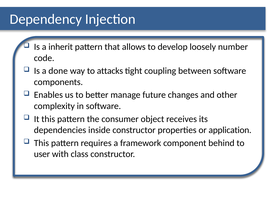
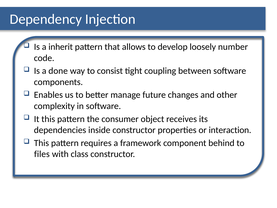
attacks: attacks -> consist
application: application -> interaction
user: user -> files
